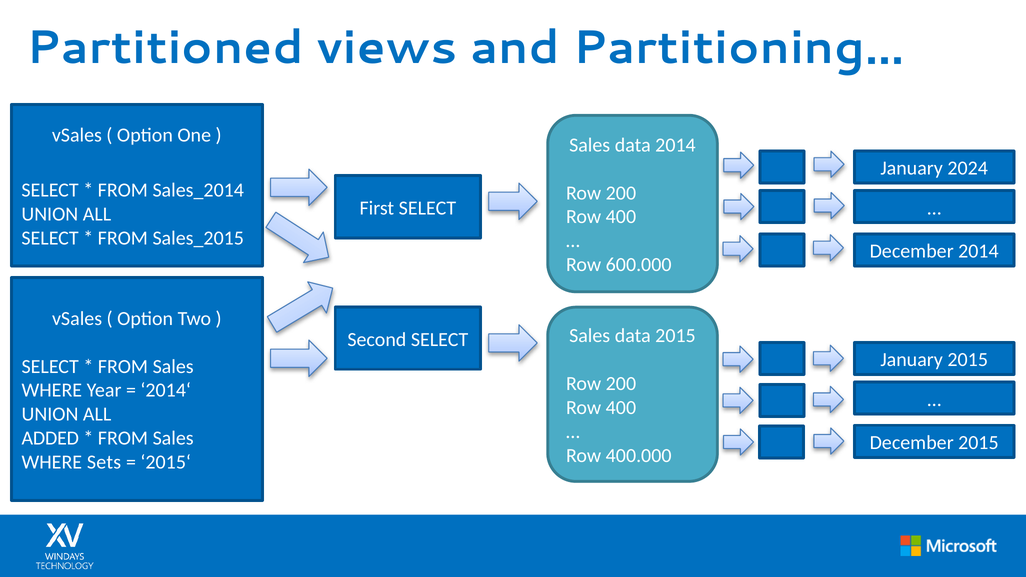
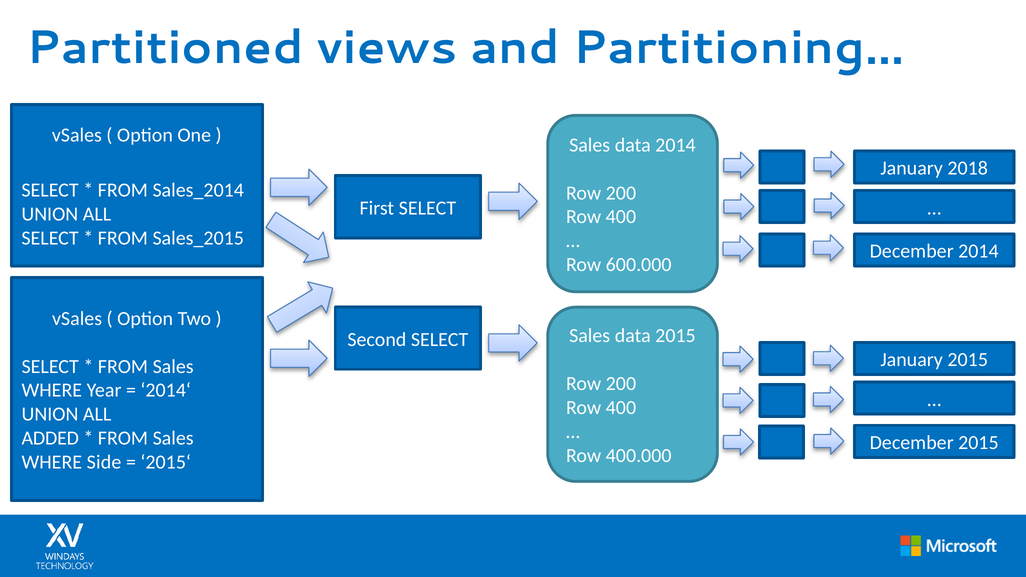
2024: 2024 -> 2018
Sets: Sets -> Side
